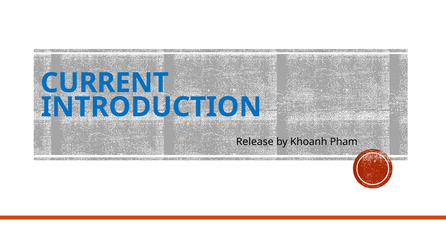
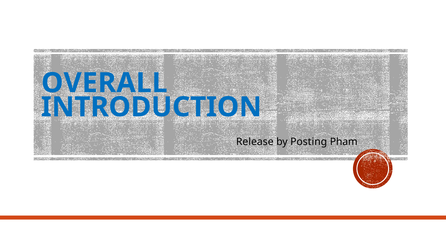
CURRENT: CURRENT -> OVERALL
Khoanh: Khoanh -> Posting
